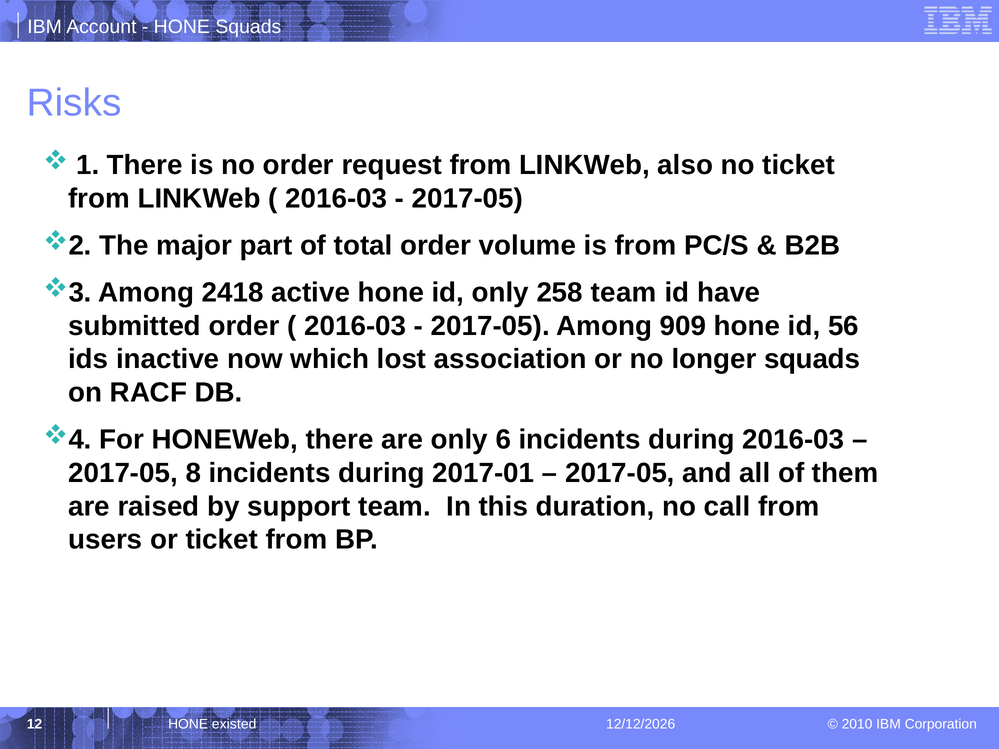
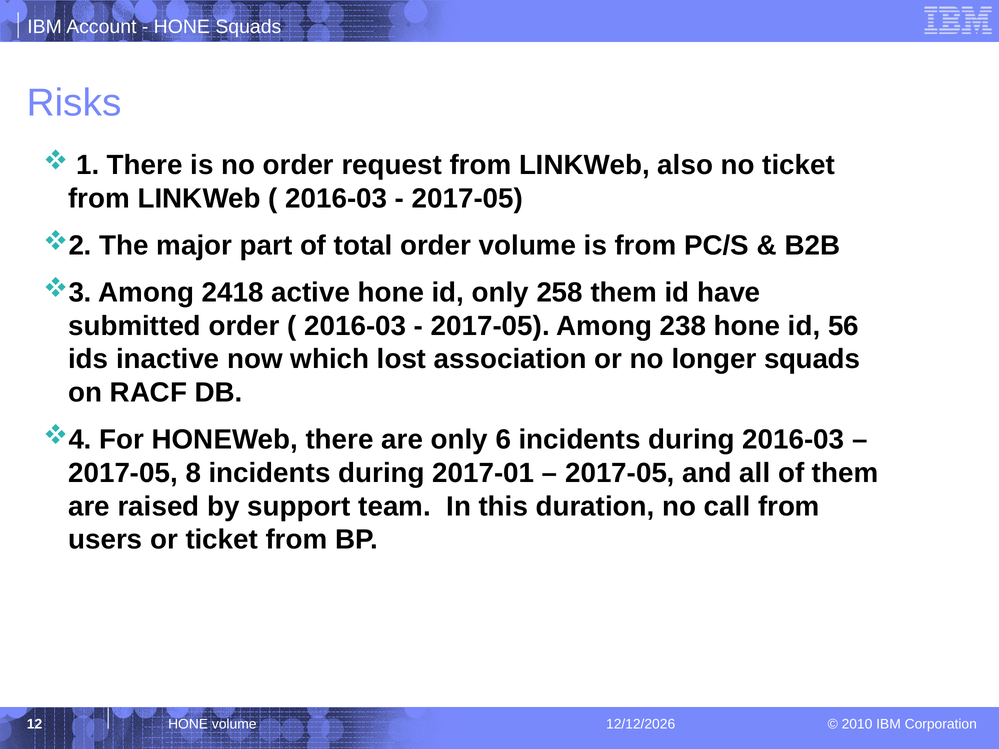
258 team: team -> them
909: 909 -> 238
HONE existed: existed -> volume
